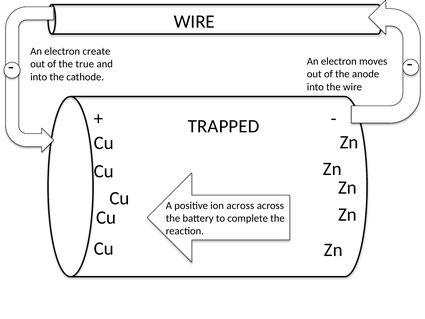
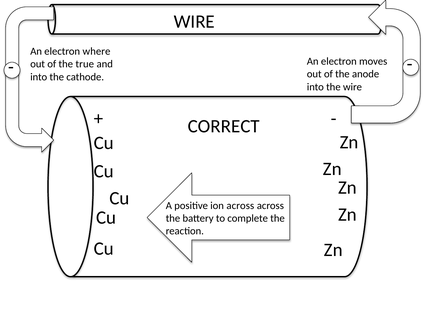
create: create -> where
TRAPPED: TRAPPED -> CORRECT
